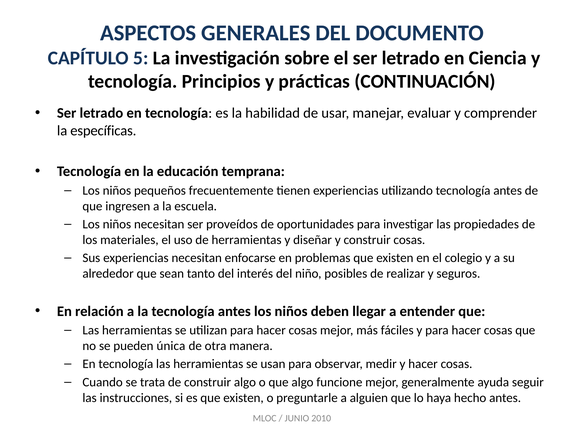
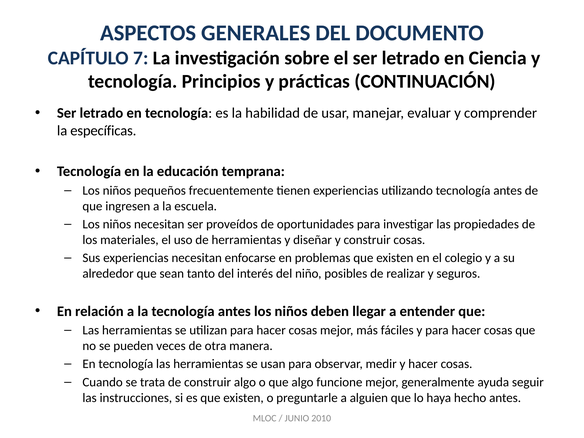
5: 5 -> 7
única: única -> veces
